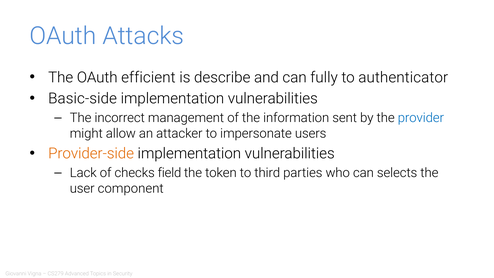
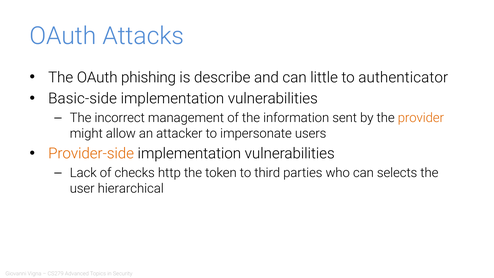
efficient: efficient -> phishing
fully: fully -> little
provider colour: blue -> orange
field: field -> http
component: component -> hierarchical
